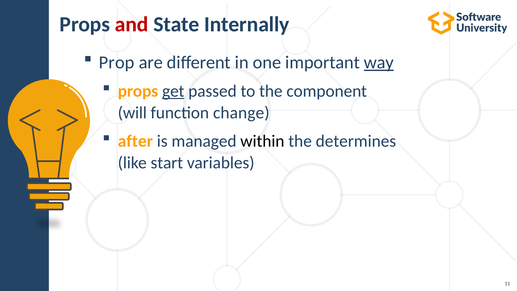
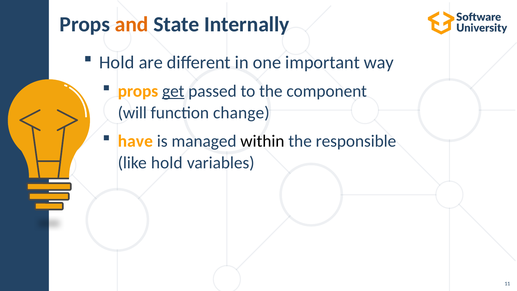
and colour: red -> orange
Prop at (117, 62): Prop -> Hold
way underline: present -> none
after: after -> have
determines: determines -> responsible
like start: start -> hold
